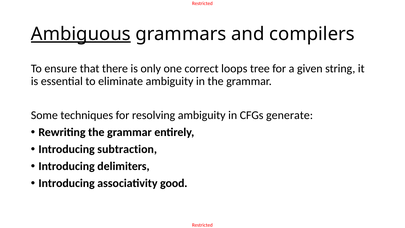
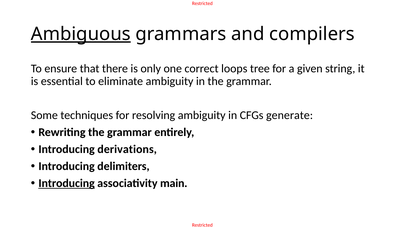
subtraction: subtraction -> derivations
Introducing at (67, 183) underline: none -> present
good: good -> main
